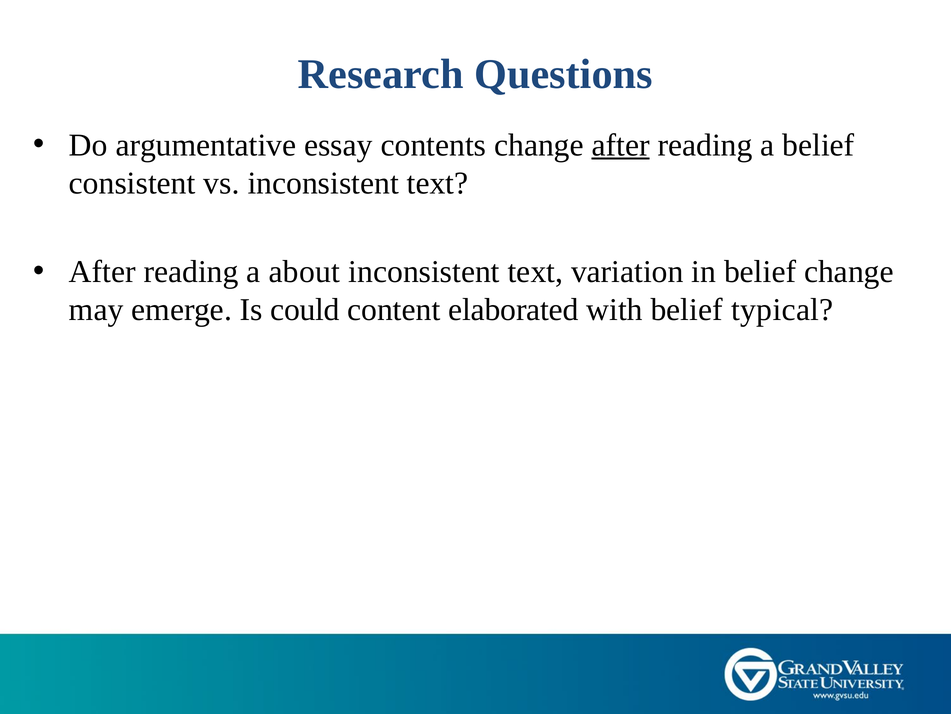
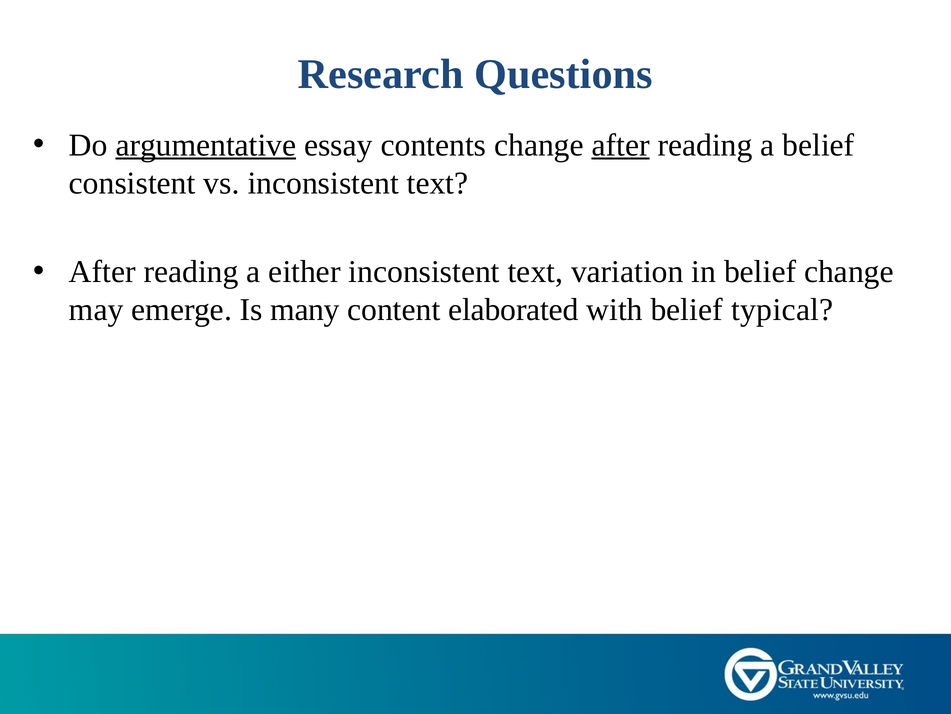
argumentative underline: none -> present
about: about -> either
could: could -> many
